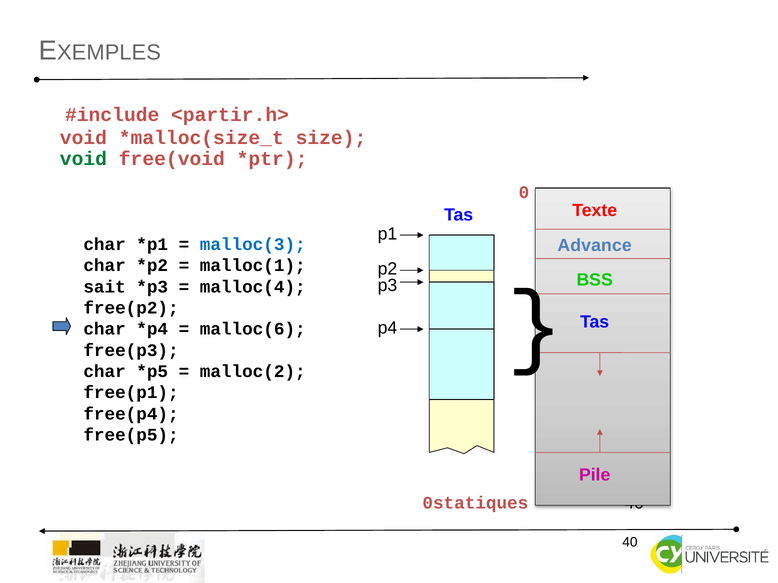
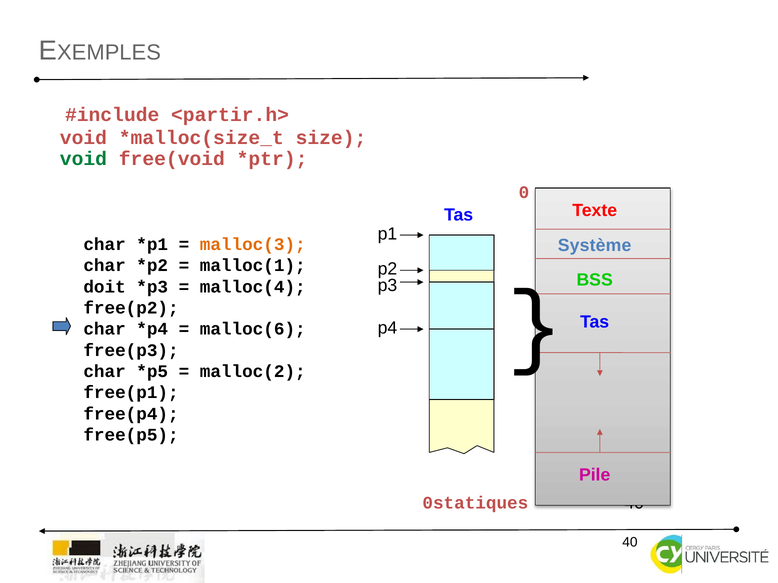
Advance: Advance -> Système
malloc(3 colour: blue -> orange
sait: sait -> doit
